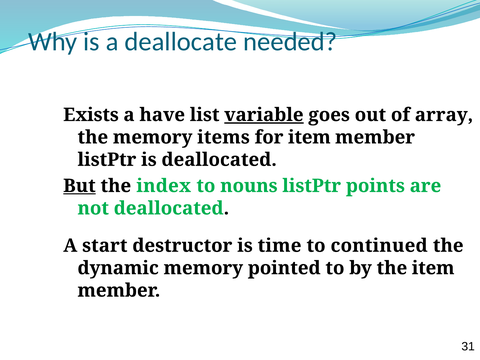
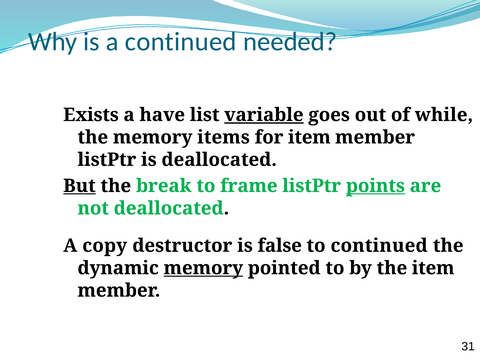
a deallocate: deallocate -> continued
array: array -> while
index: index -> break
nouns: nouns -> frame
points underline: none -> present
start: start -> copy
time: time -> false
memory at (203, 268) underline: none -> present
